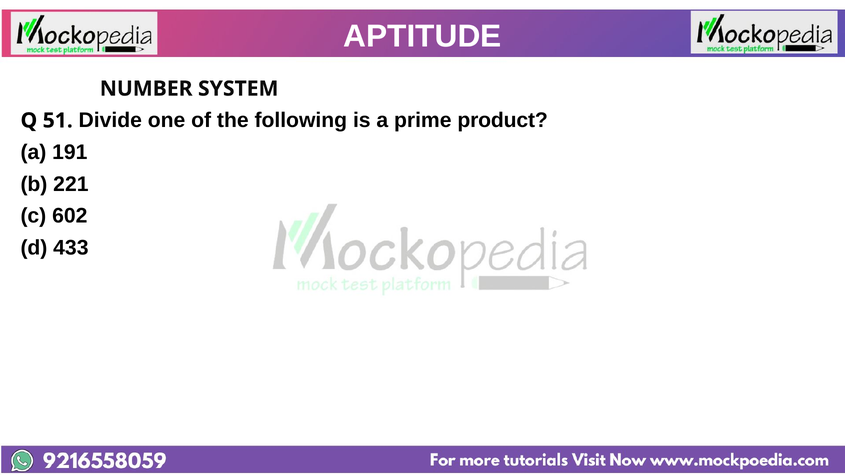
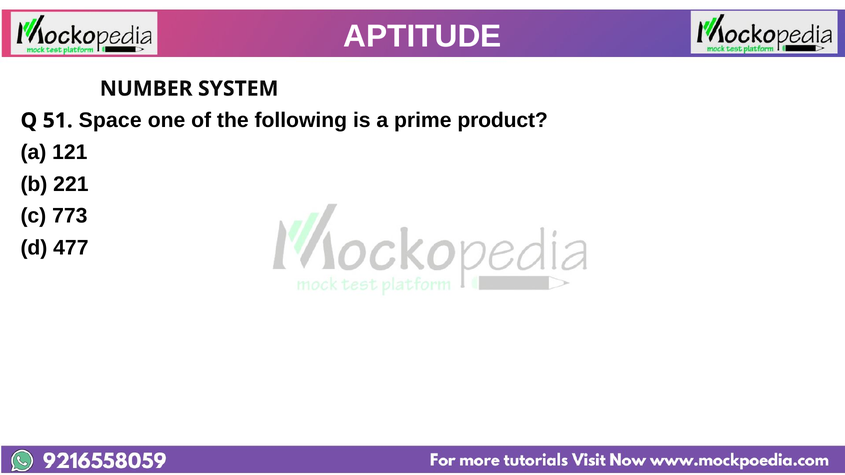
Divide: Divide -> Space
191: 191 -> 121
602: 602 -> 773
433: 433 -> 477
